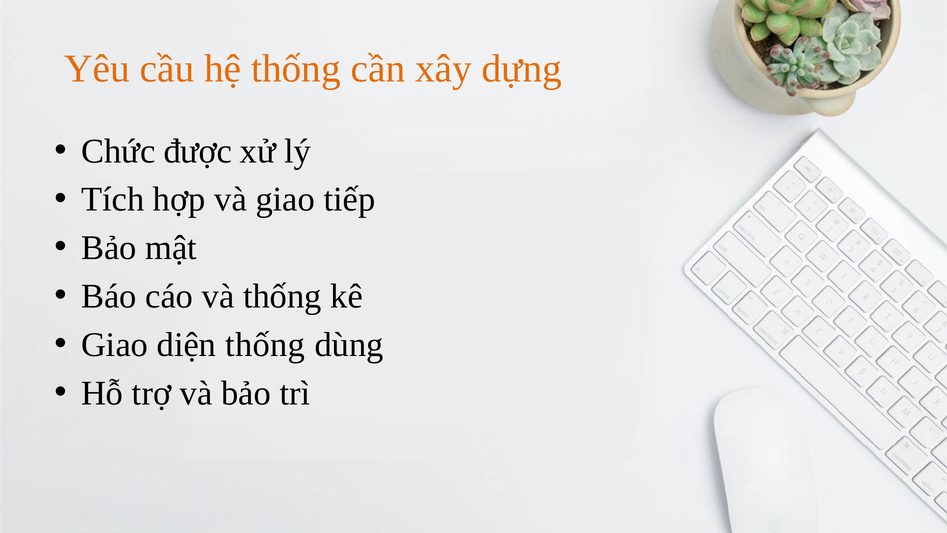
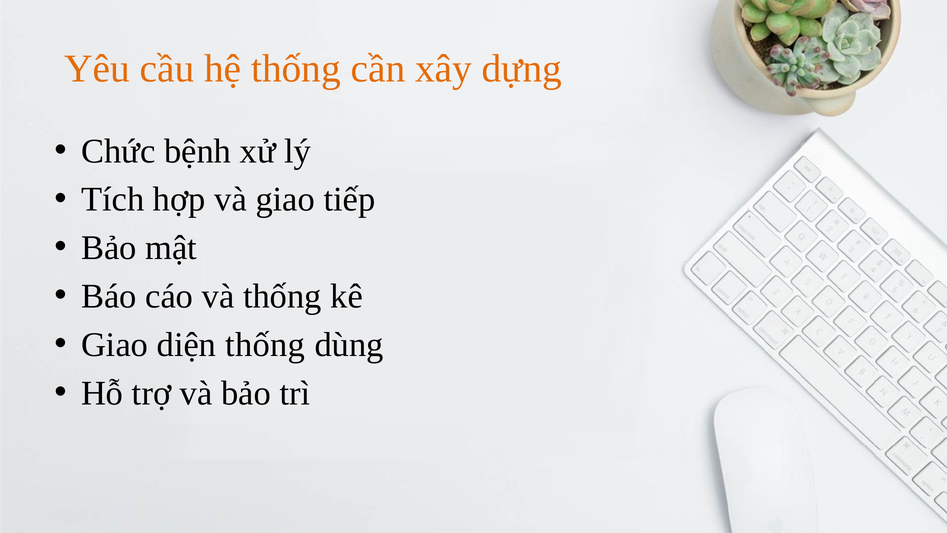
được: được -> bệnh
